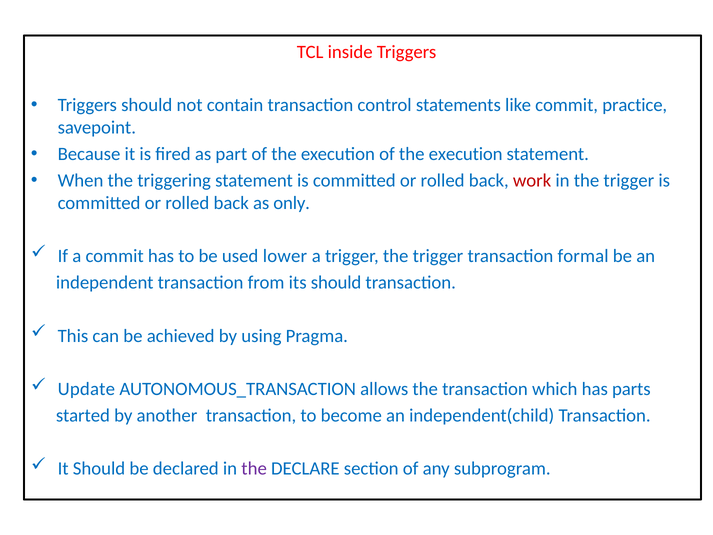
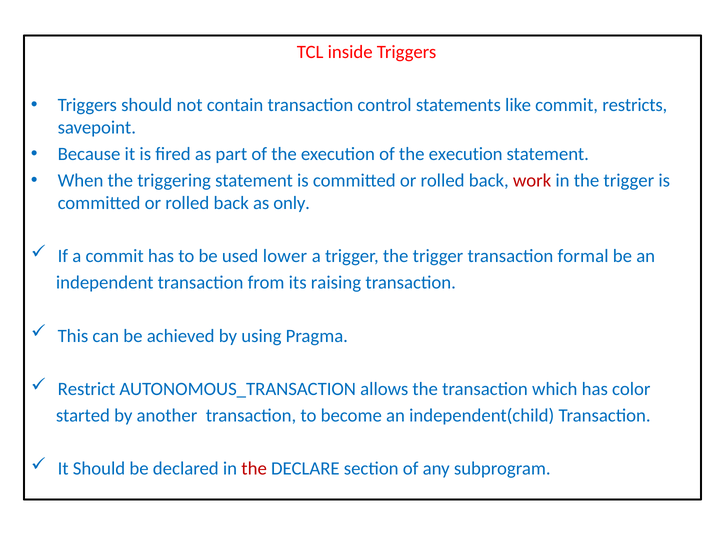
practice: practice -> restricts
its should: should -> raising
Update: Update -> Restrict
parts: parts -> color
the at (254, 468) colour: purple -> red
